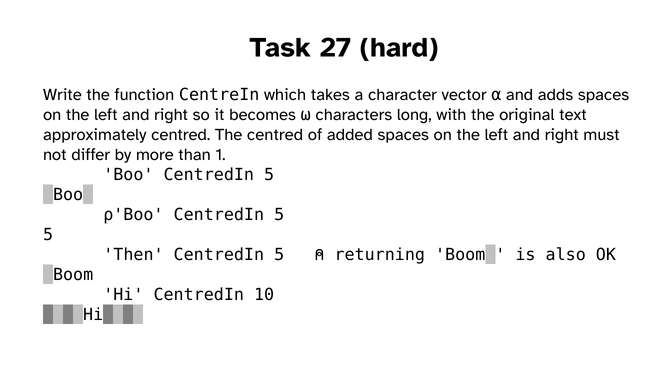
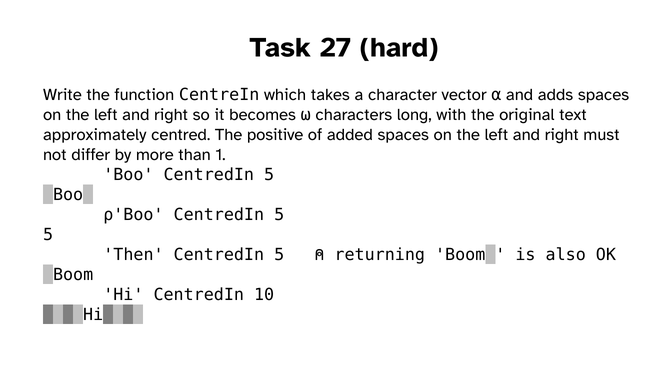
The centred: centred -> positive
